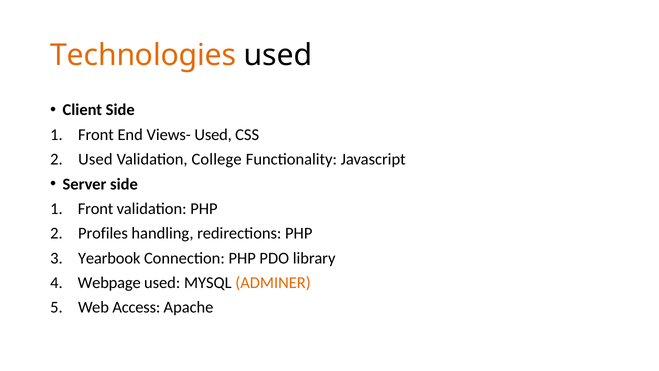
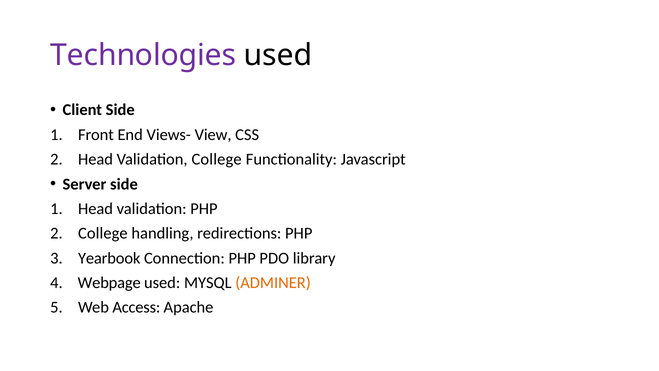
Technologies colour: orange -> purple
Views- Used: Used -> View
Used at (95, 159): Used -> Head
Front at (96, 209): Front -> Head
Profiles at (103, 233): Profiles -> College
